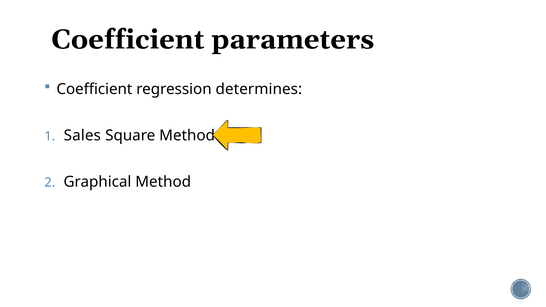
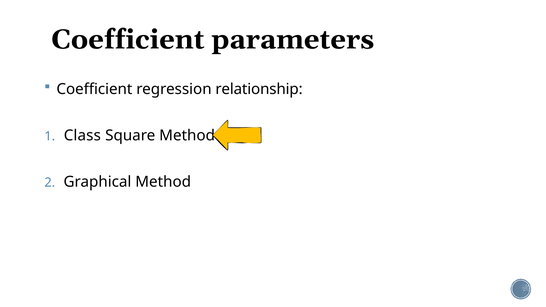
determines: determines -> relationship
Sales: Sales -> Class
